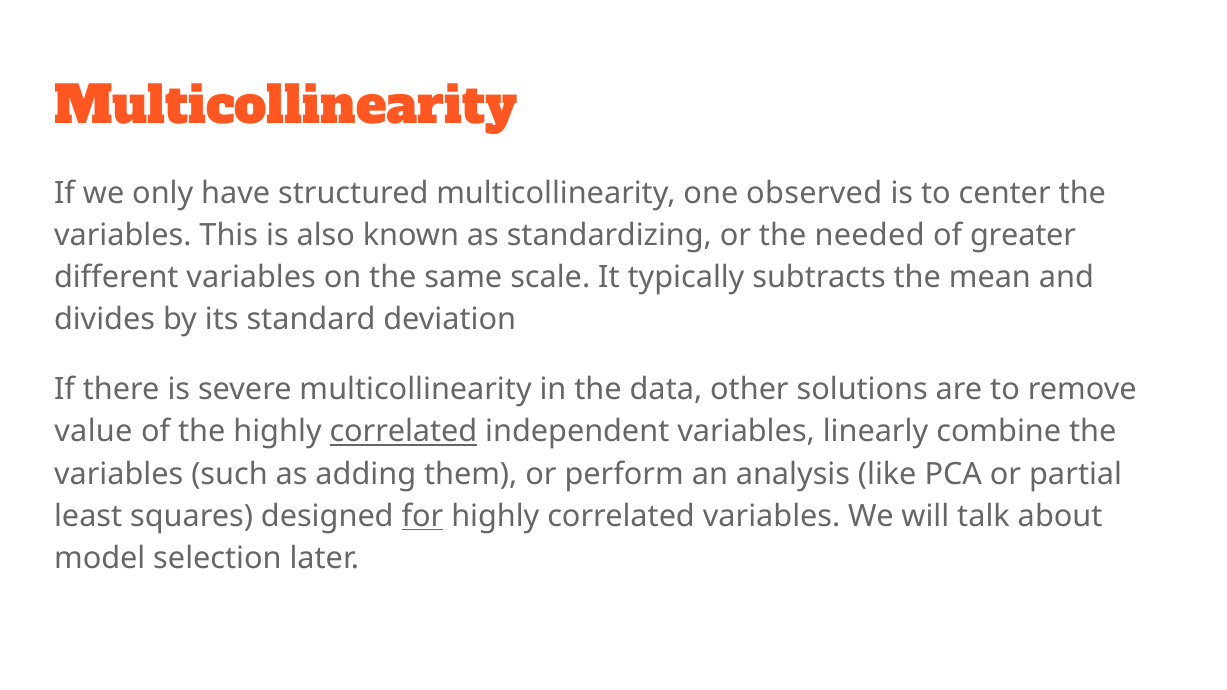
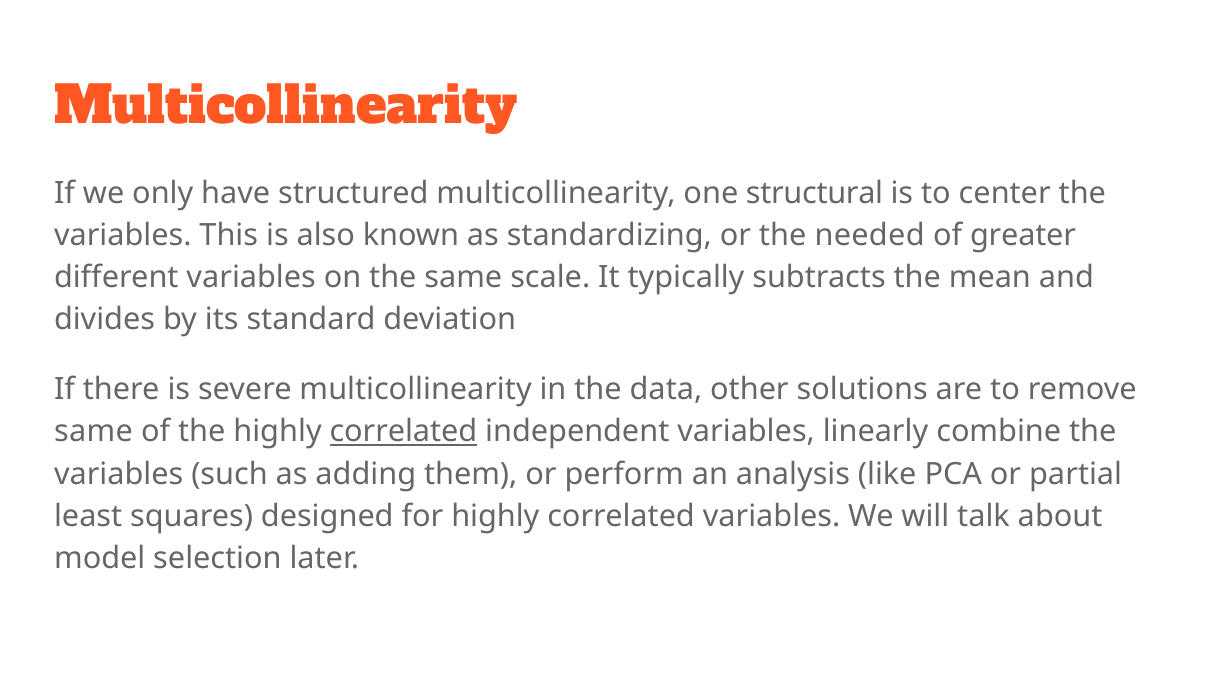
observed: observed -> structural
value at (93, 432): value -> same
for underline: present -> none
